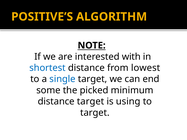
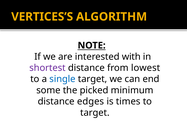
POSITIVE’S: POSITIVE’S -> VERTICES’S
shortest colour: blue -> purple
distance target: target -> edges
using: using -> times
